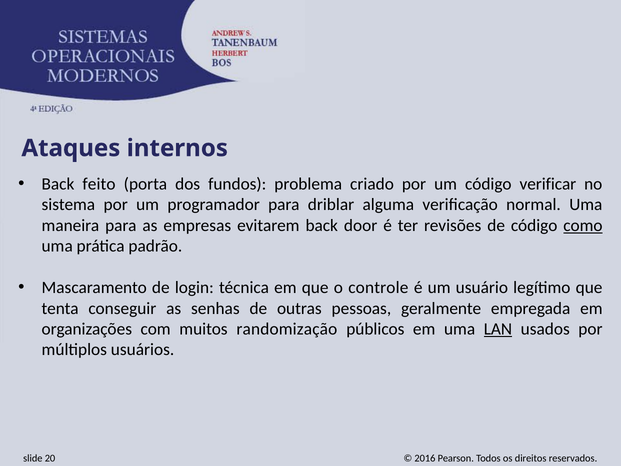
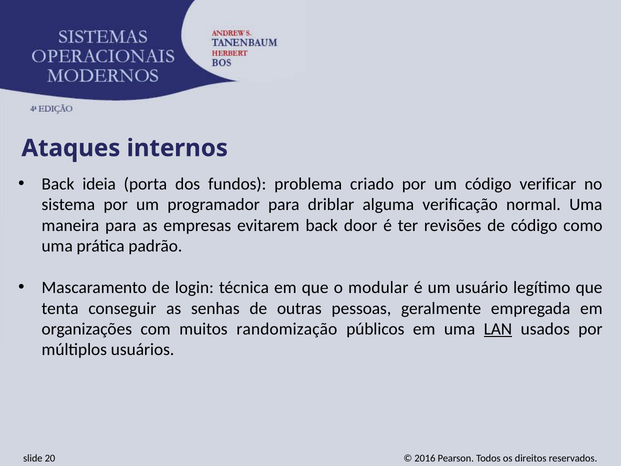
feito: feito -> ideia
como underline: present -> none
controle: controle -> modular
